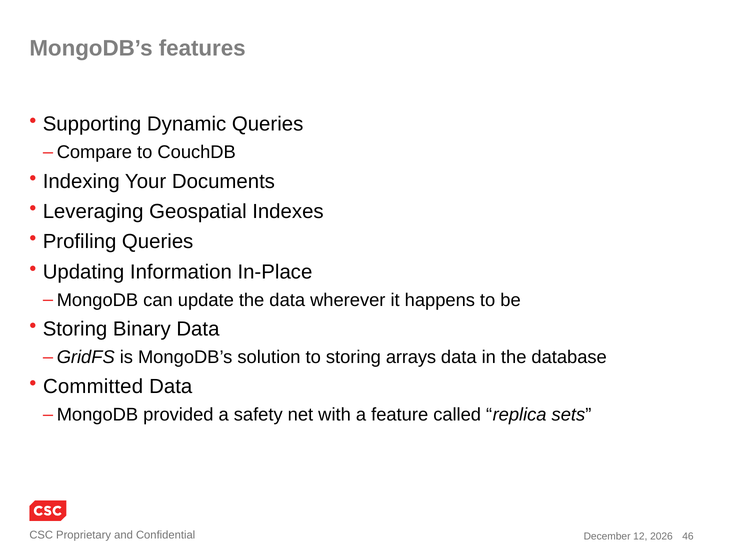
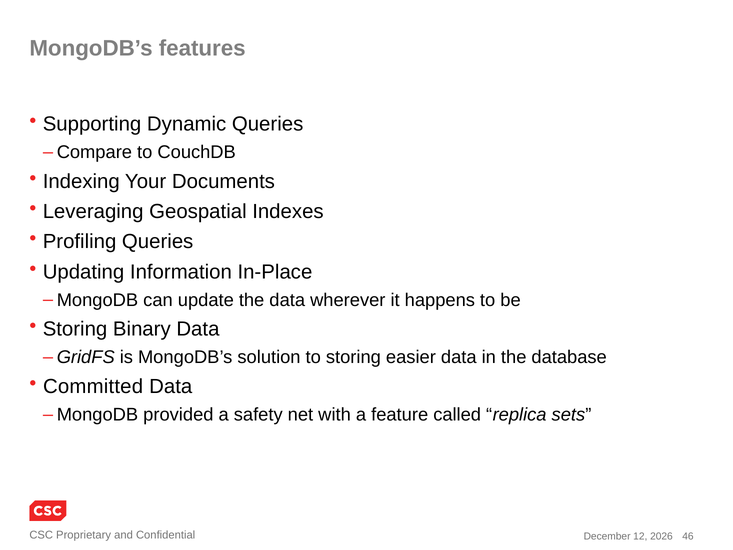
arrays: arrays -> easier
